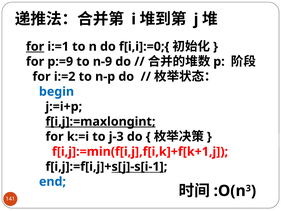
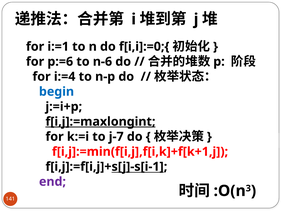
for at (35, 47) underline: present -> none
p:=9: p:=9 -> p:=6
n-9: n-9 -> n-6
i:=2: i:=2 -> i:=4
j-3: j-3 -> j-7
end colour: blue -> purple
